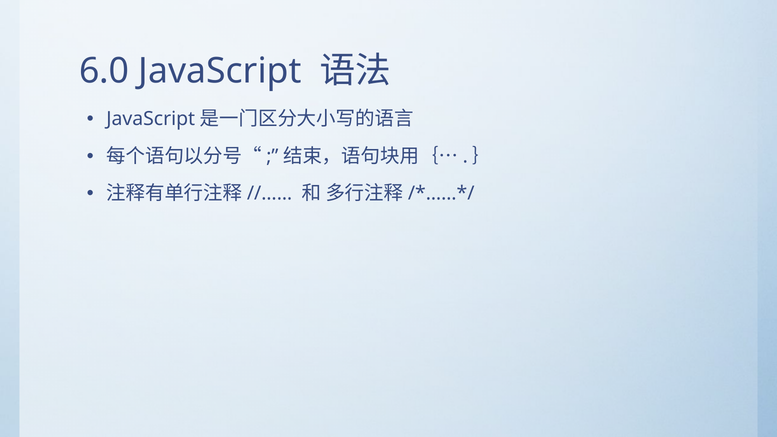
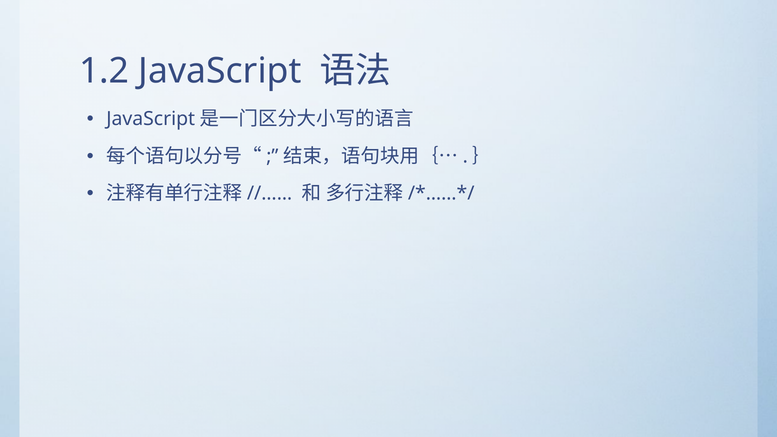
6.0: 6.0 -> 1.2
